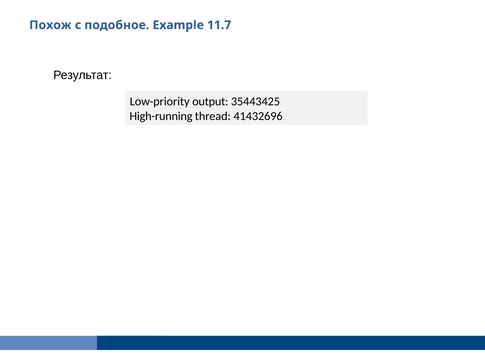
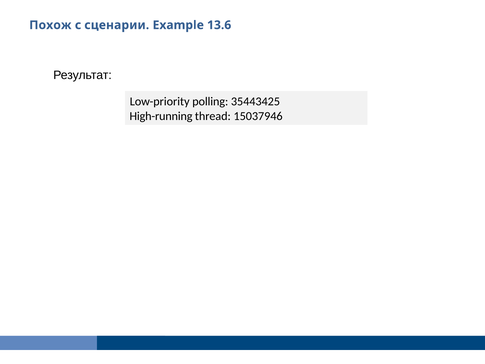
подобное: подобное -> сценарии
11.7: 11.7 -> 13.6
output: output -> polling
41432696: 41432696 -> 15037946
